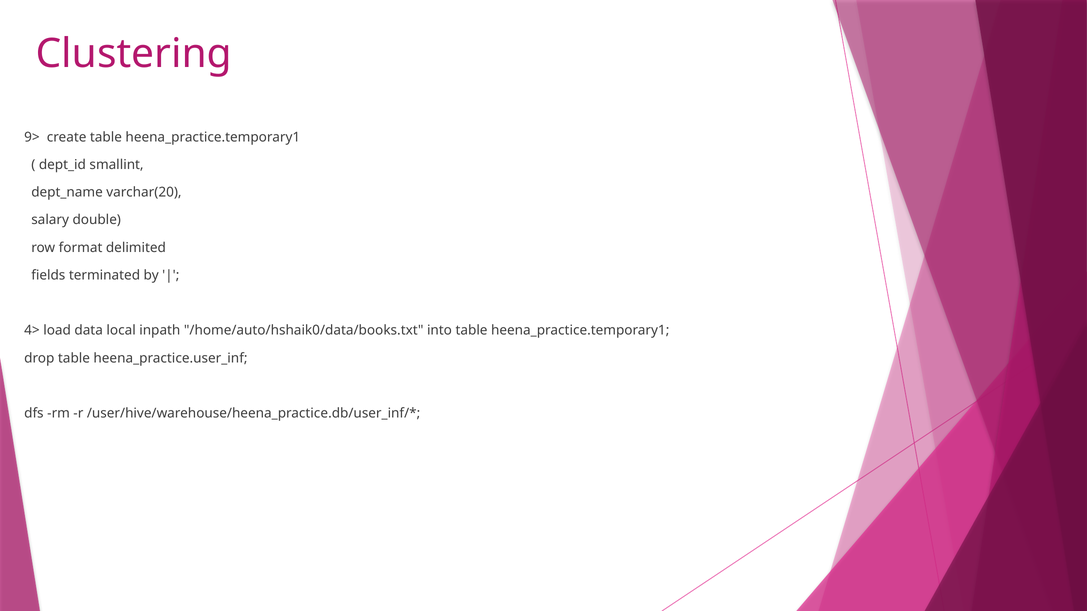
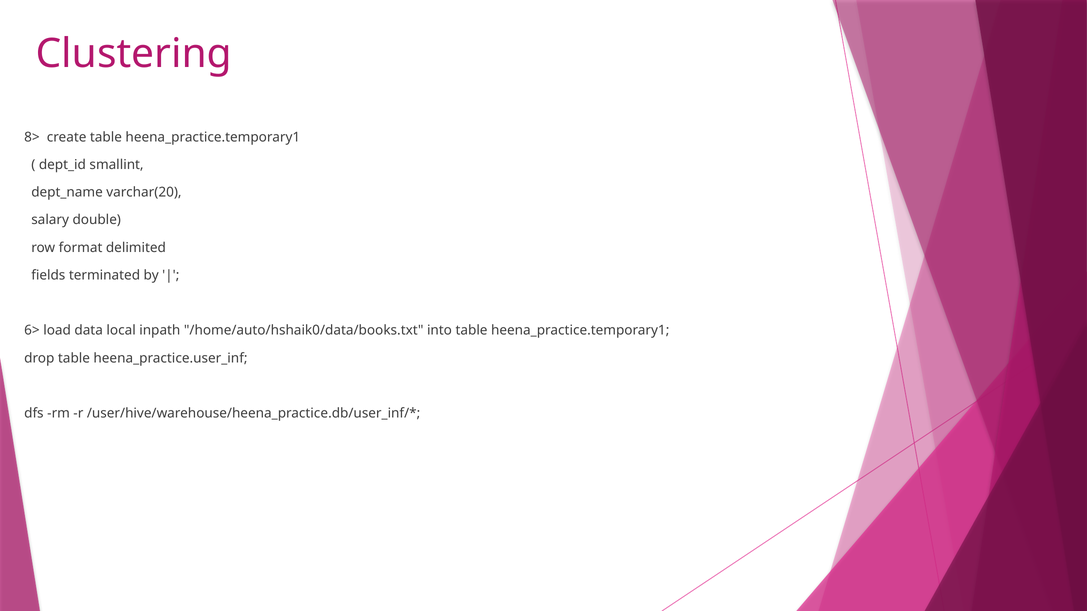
9>: 9> -> 8>
4>: 4> -> 6>
